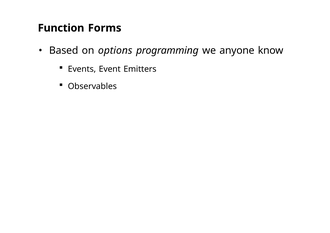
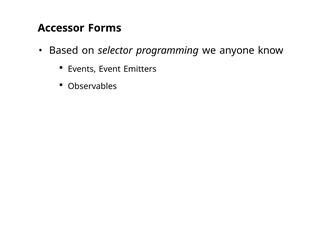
Function: Function -> Accessor
options: options -> selector
